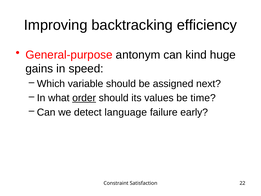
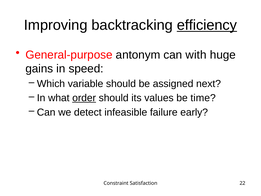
efficiency underline: none -> present
kind: kind -> with
language: language -> infeasible
